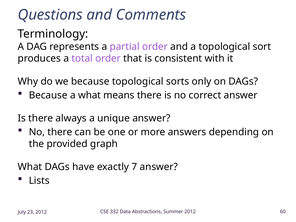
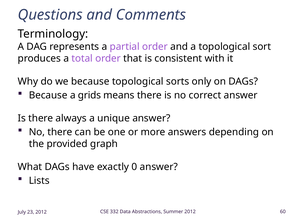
a what: what -> grids
7: 7 -> 0
